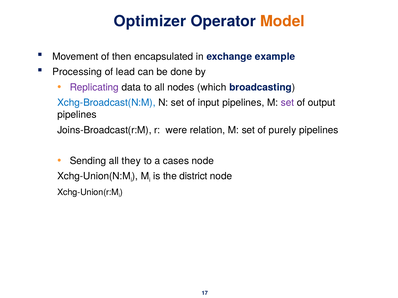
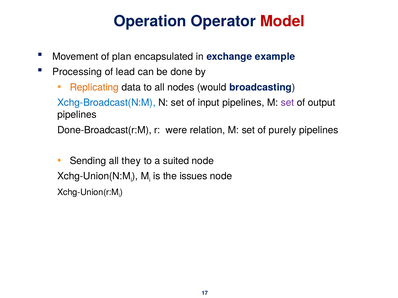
Optimizer: Optimizer -> Operation
Model colour: orange -> red
then: then -> plan
Replicating colour: purple -> orange
which: which -> would
Joins-Broadcast(r:M: Joins-Broadcast(r:M -> Done-Broadcast(r:M
cases: cases -> suited
district: district -> issues
